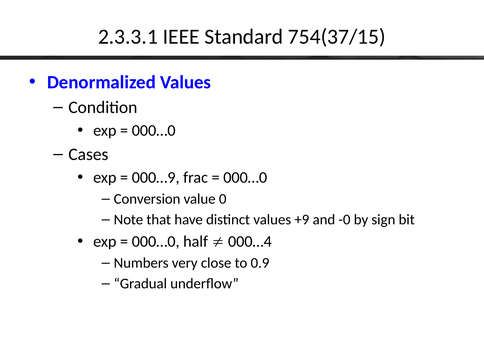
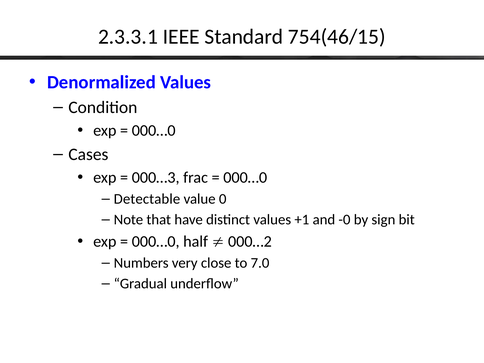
754(37/15: 754(37/15 -> 754(46/15
000…9: 000…9 -> 000…3
Conversion: Conversion -> Detectable
+9: +9 -> +1
000…4: 000…4 -> 000…2
0.9: 0.9 -> 7.0
